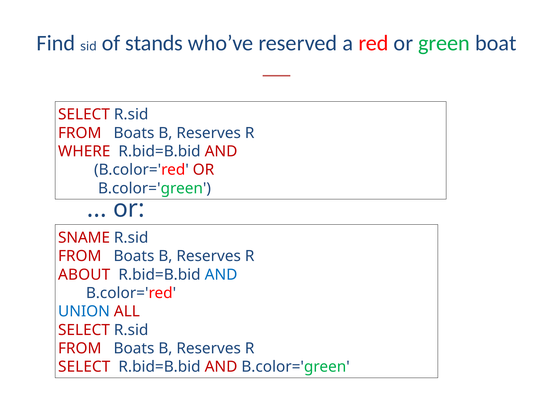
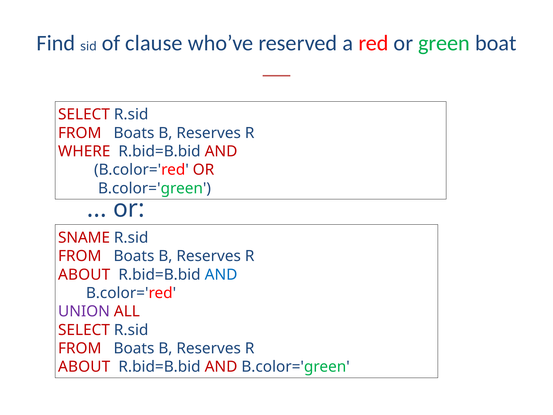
stands: stands -> clause
UNION colour: blue -> purple
SELECT at (84, 367): SELECT -> ABOUT
